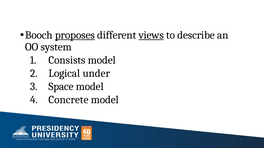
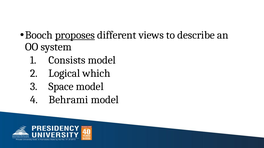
views underline: present -> none
under: under -> which
Concrete: Concrete -> Behrami
